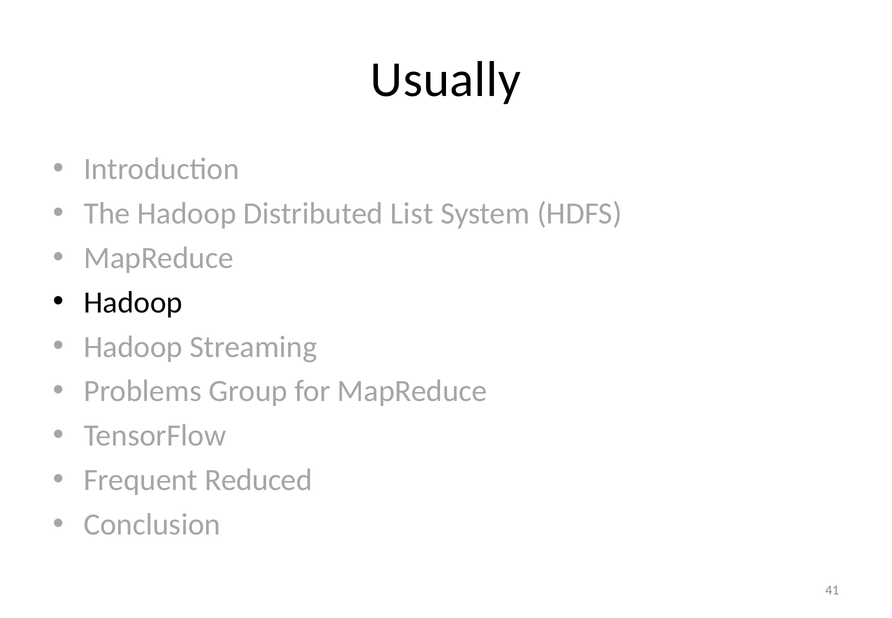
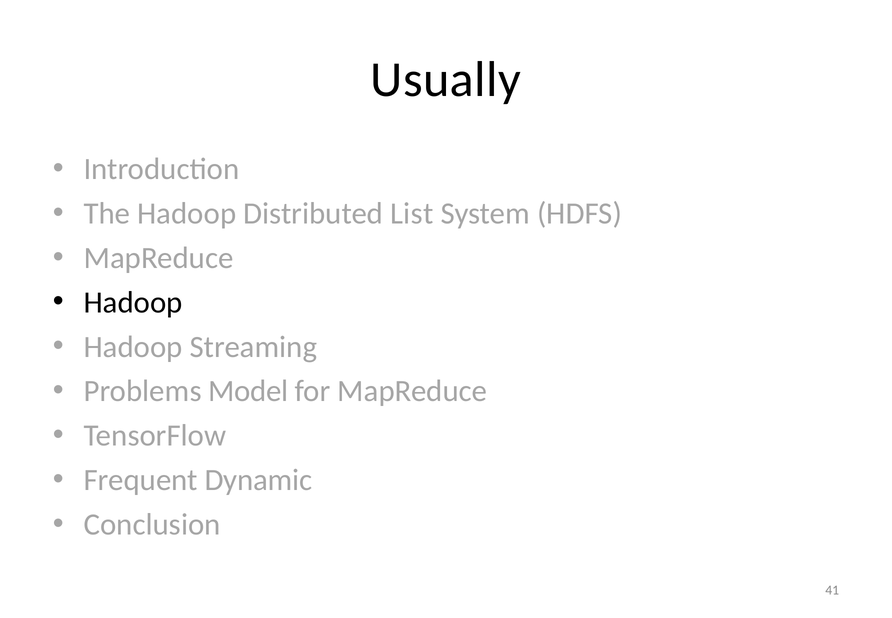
Group: Group -> Model
Reduced: Reduced -> Dynamic
